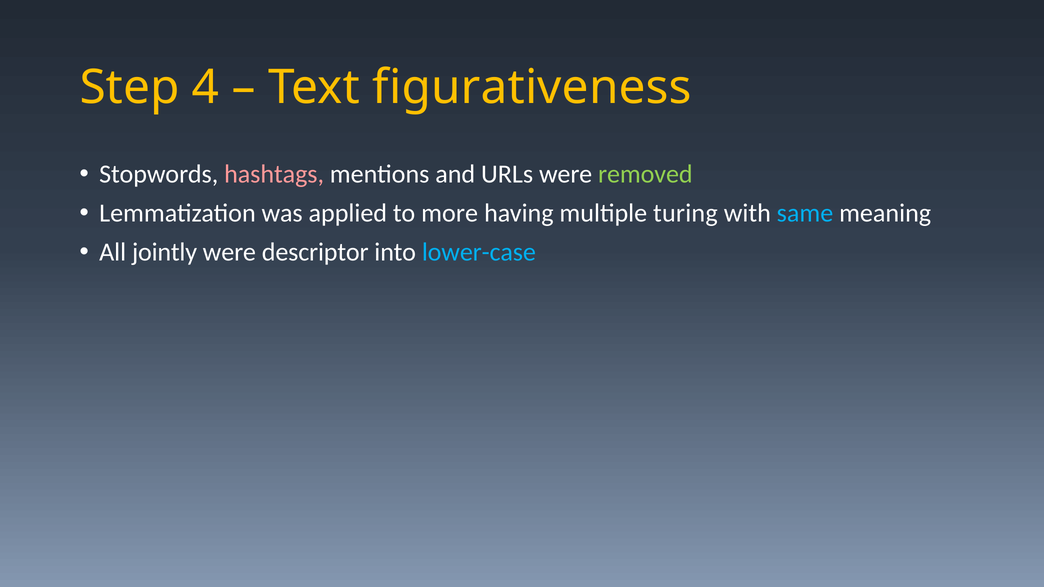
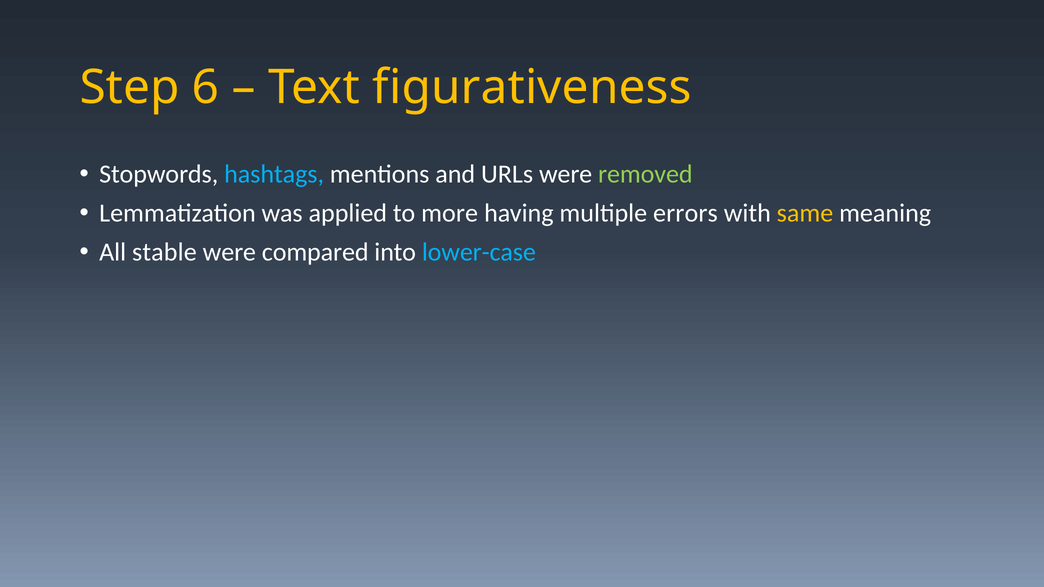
4: 4 -> 6
hashtags colour: pink -> light blue
turing: turing -> errors
same colour: light blue -> yellow
jointly: jointly -> stable
descriptor: descriptor -> compared
